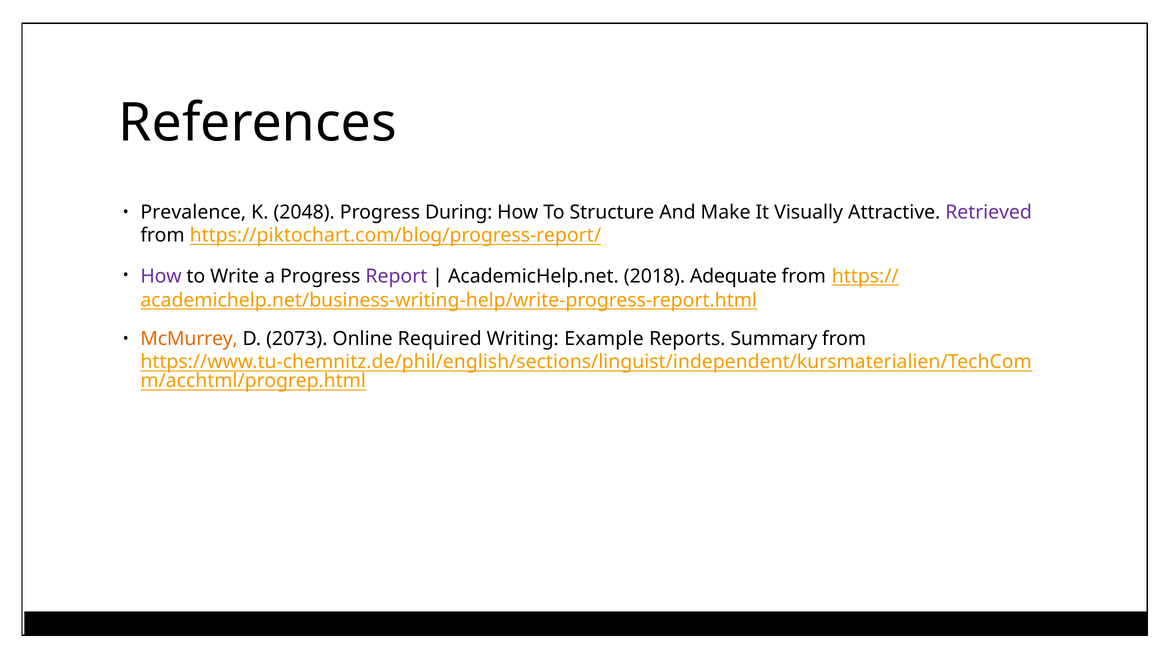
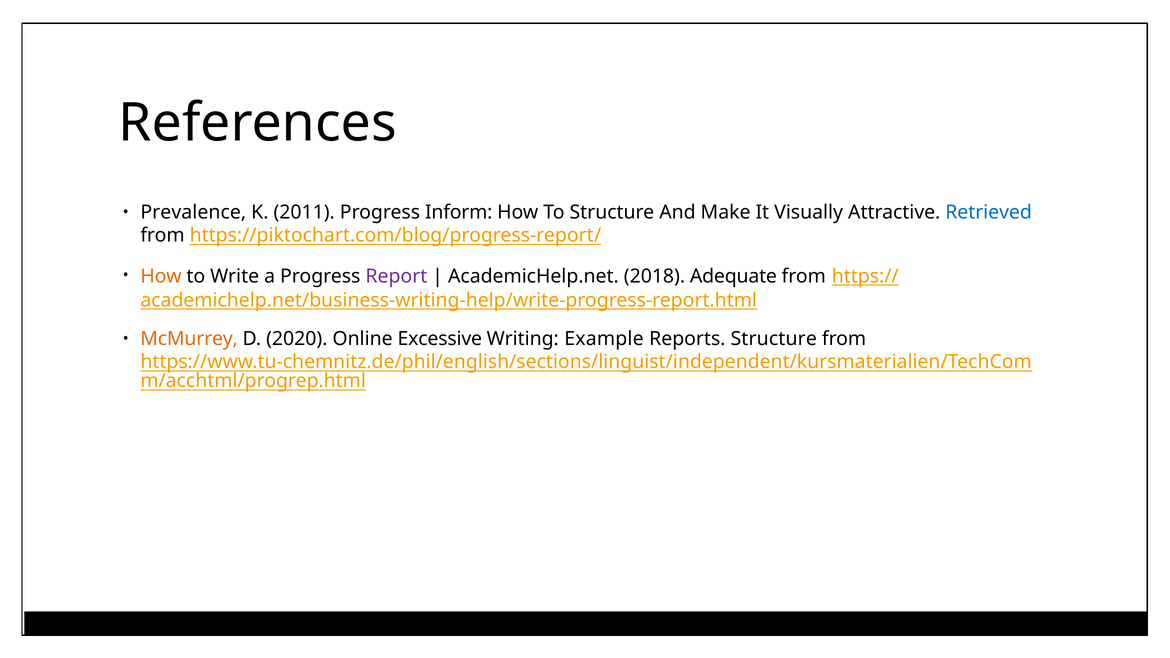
2048: 2048 -> 2011
During: During -> Inform
Retrieved colour: purple -> blue
How at (161, 276) colour: purple -> orange
2073: 2073 -> 2020
Required: Required -> Excessive
Reports Summary: Summary -> Structure
